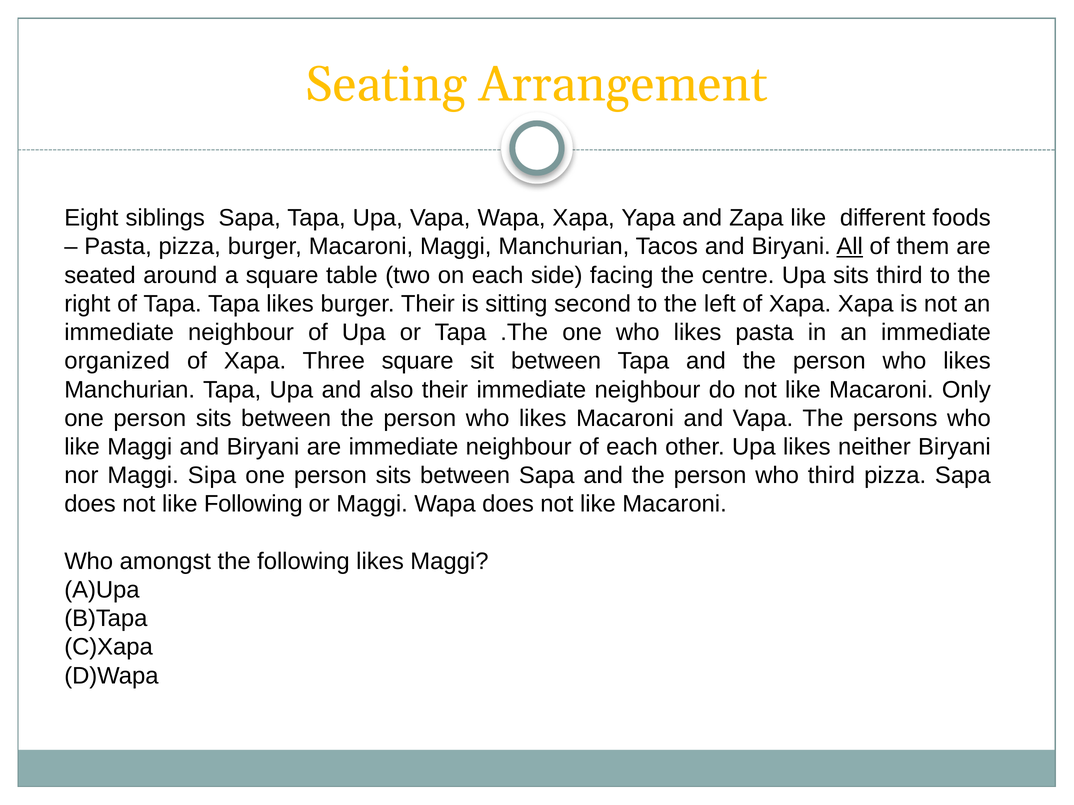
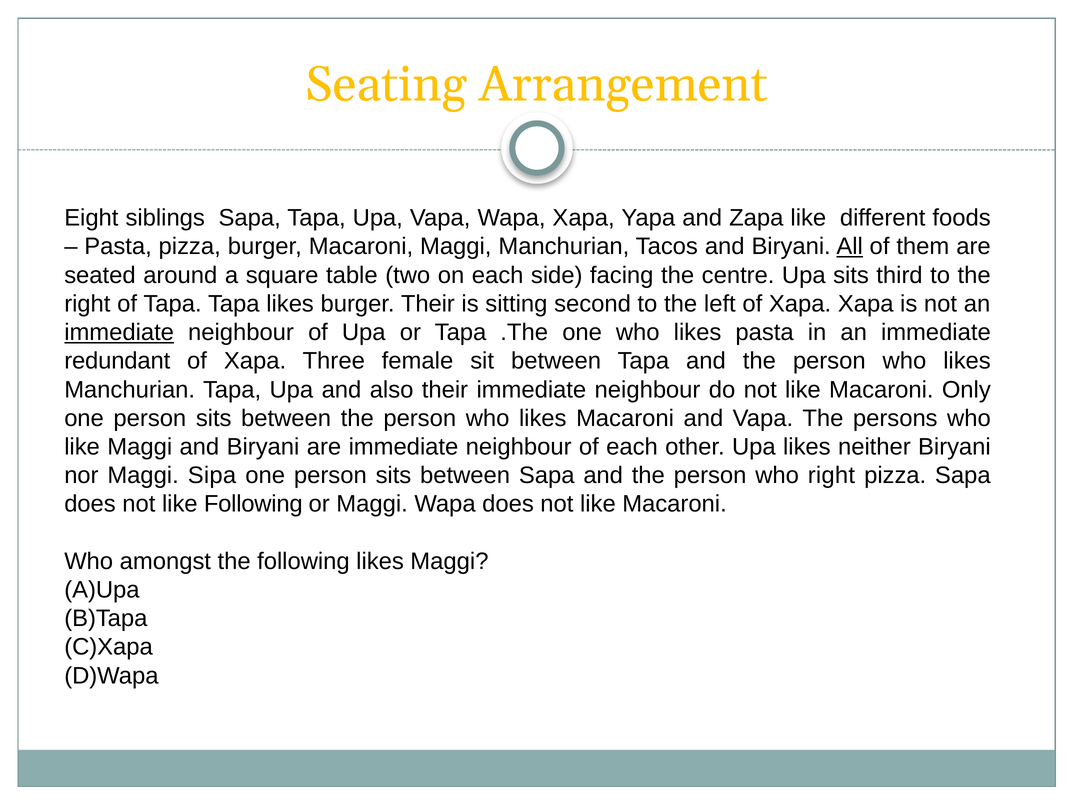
immediate at (119, 333) underline: none -> present
organized: organized -> redundant
Three square: square -> female
who third: third -> right
